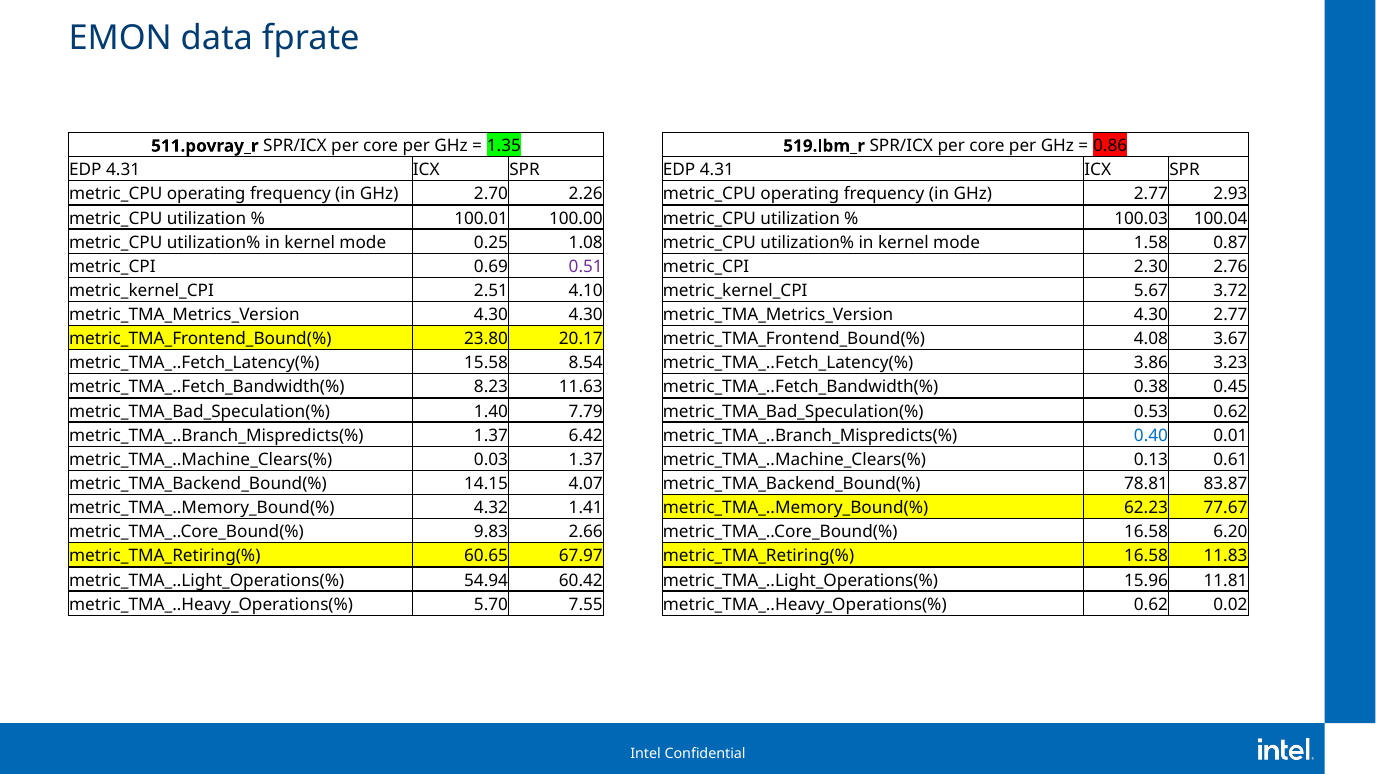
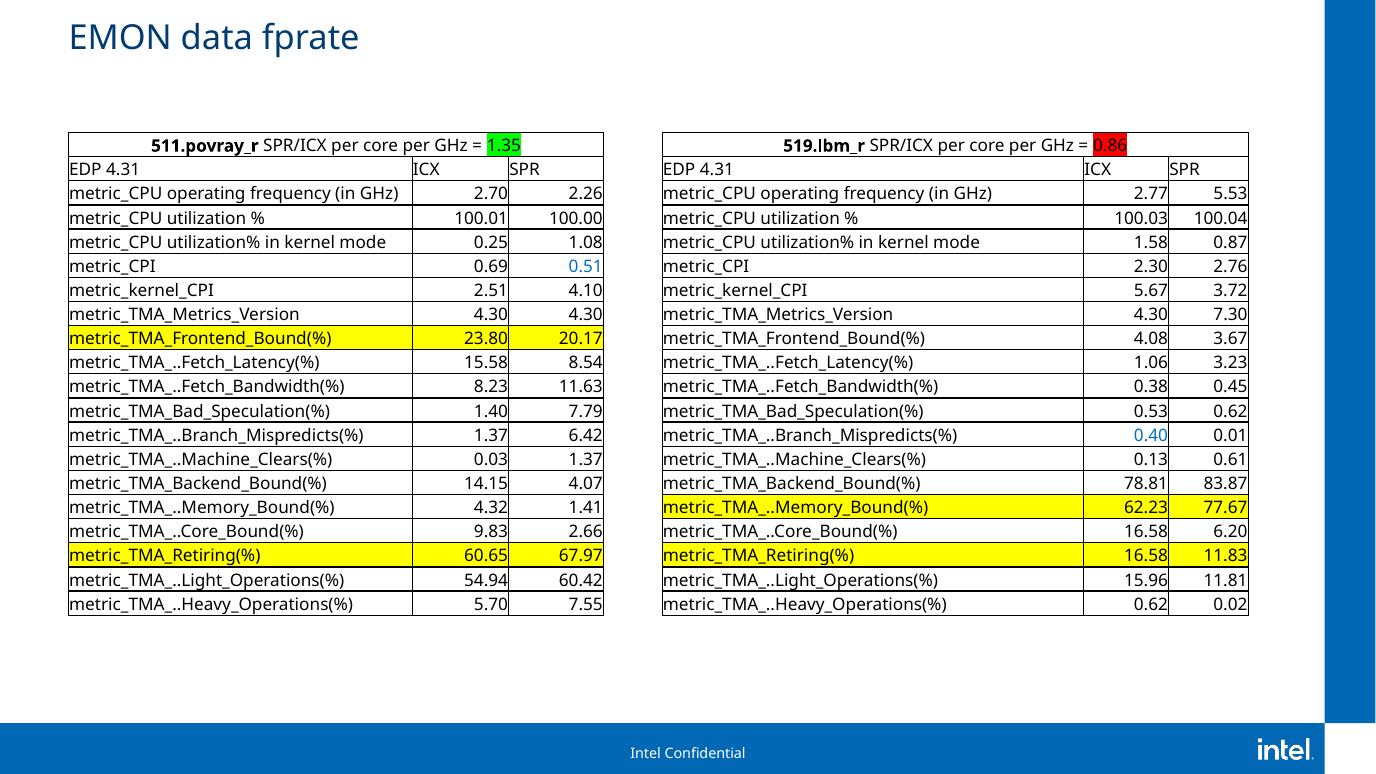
2.93: 2.93 -> 5.53
0.51 colour: purple -> blue
4.30 2.77: 2.77 -> 7.30
3.86: 3.86 -> 1.06
